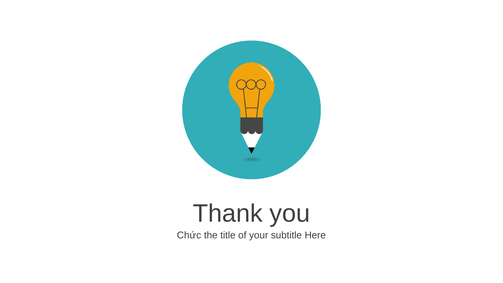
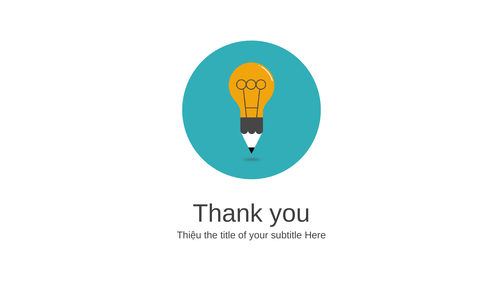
Chức: Chức -> Thiệu
